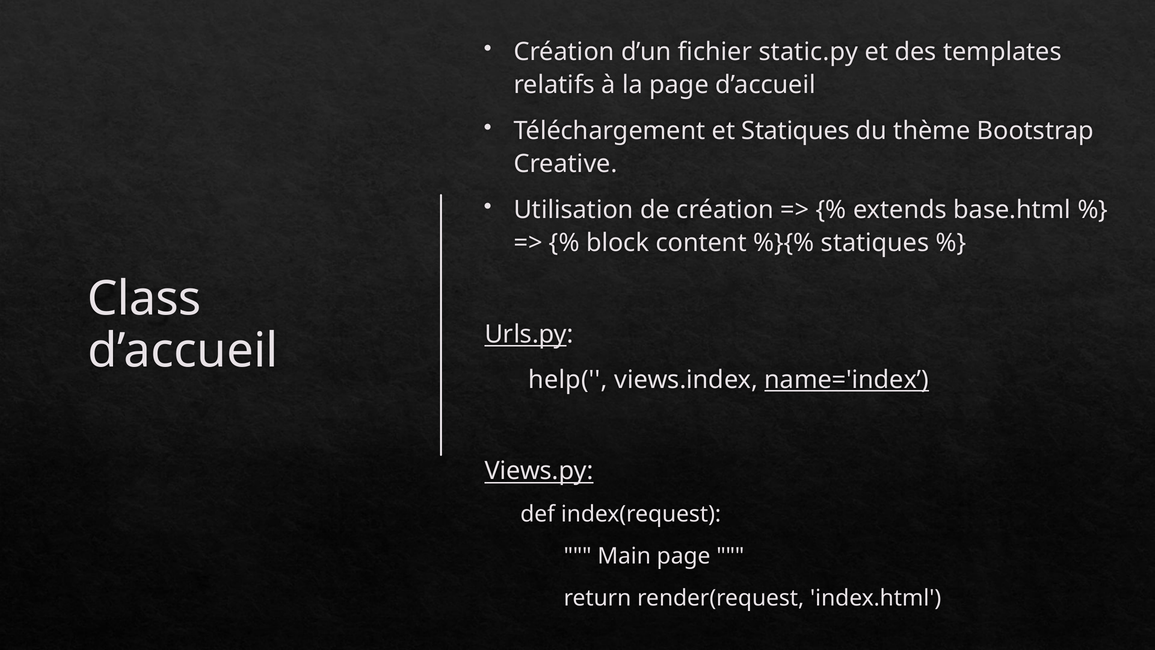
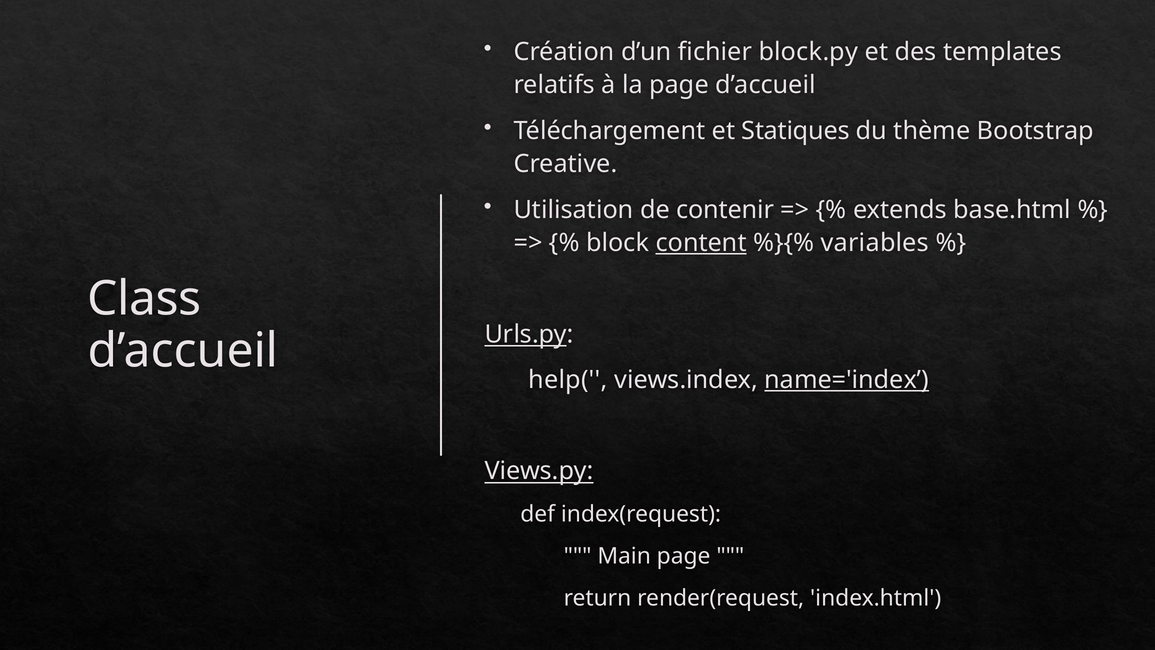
static.py: static.py -> block.py
de création: création -> contenir
content underline: none -> present
statiques at (875, 243): statiques -> variables
